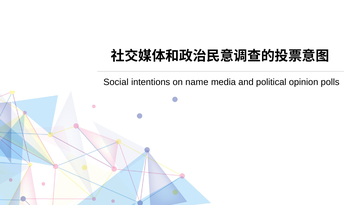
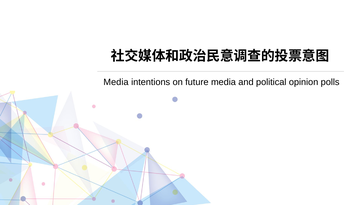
Social at (116, 82): Social -> Media
name: name -> future
